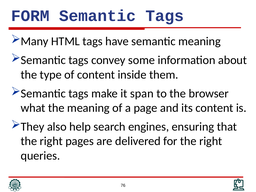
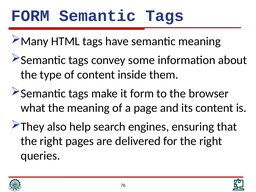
it span: span -> form
